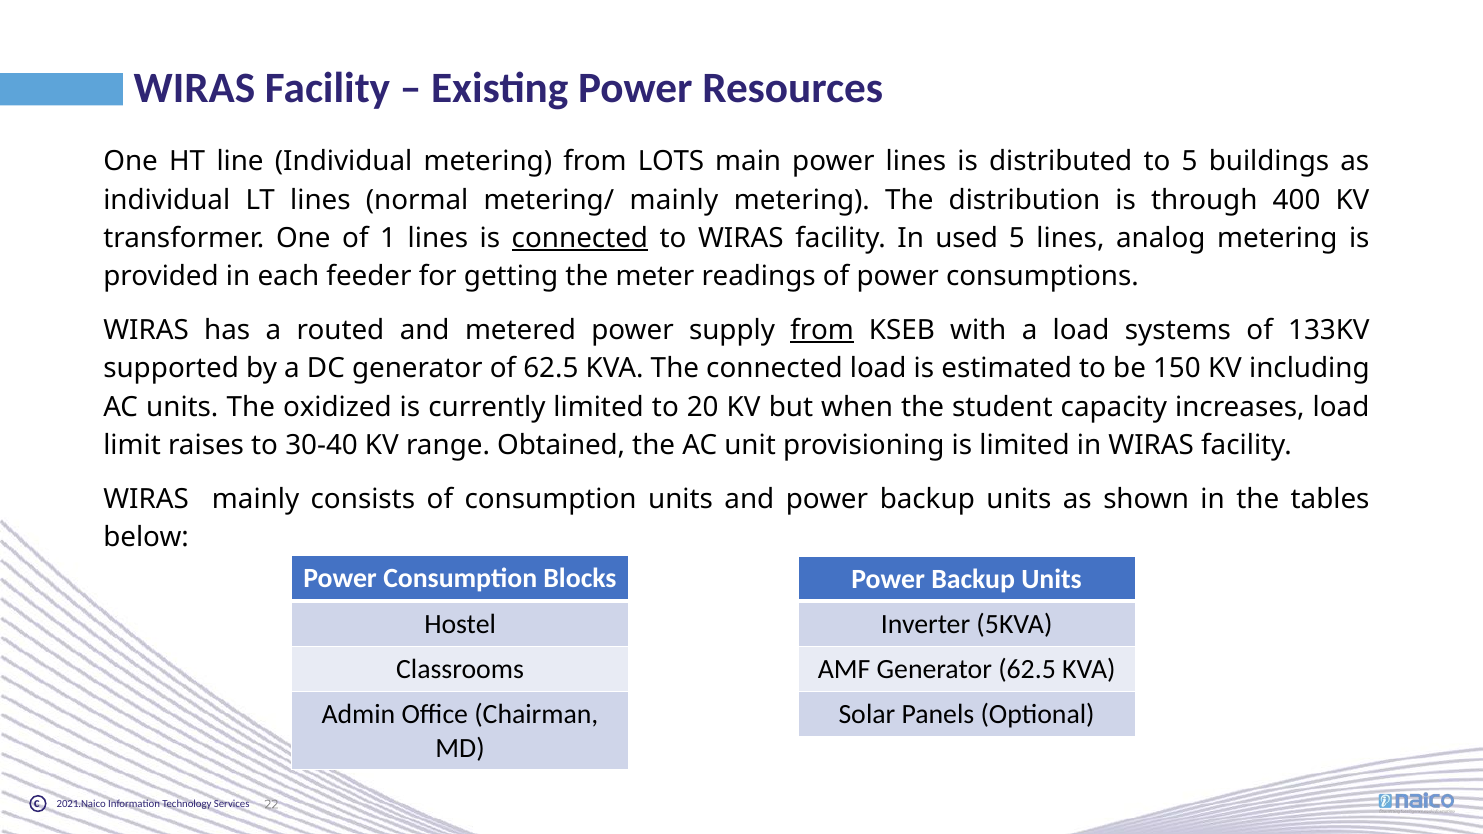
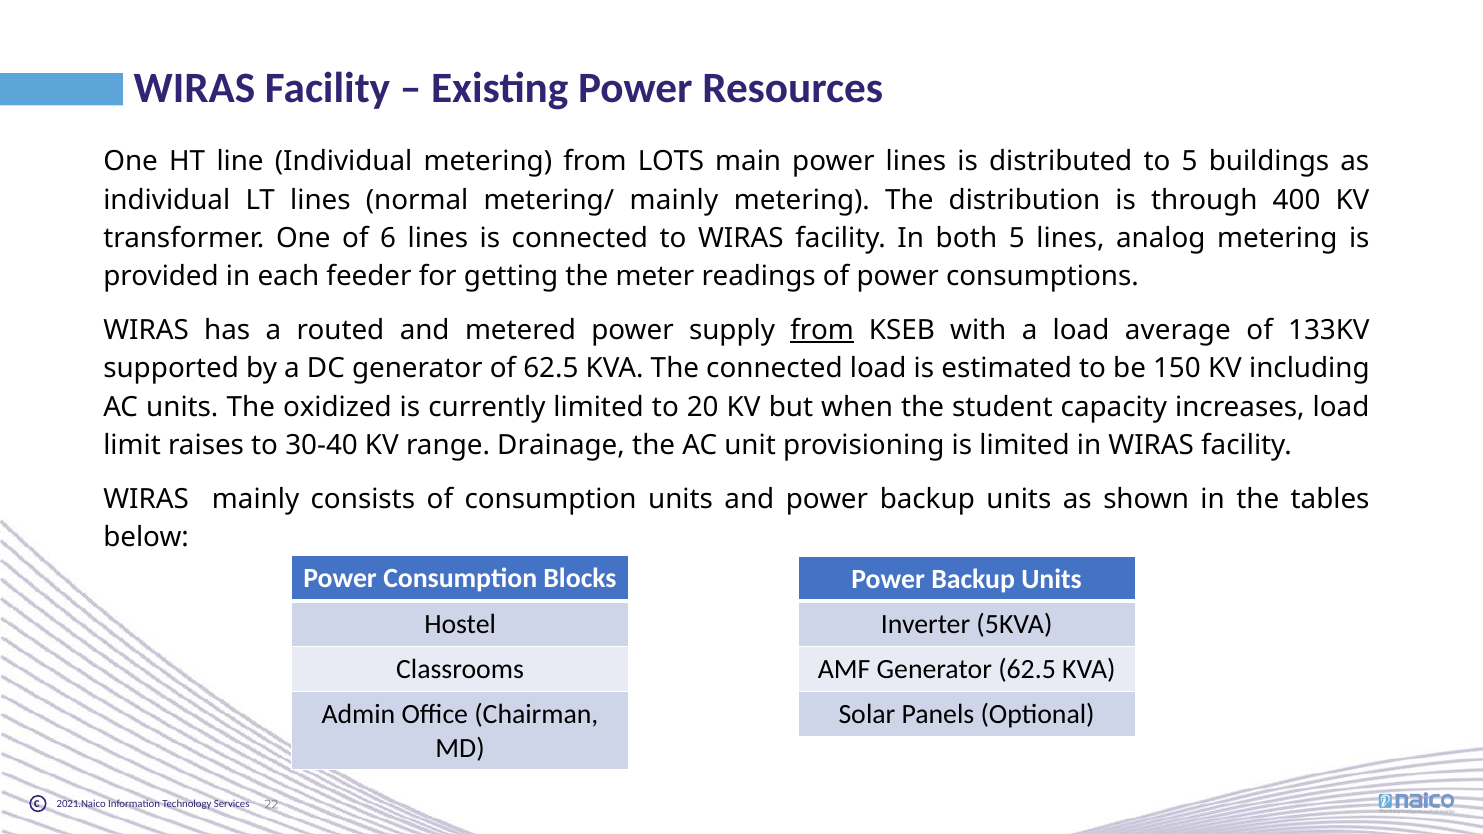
1: 1 -> 6
connected at (580, 238) underline: present -> none
used: used -> both
systems: systems -> average
Obtained: Obtained -> Drainage
